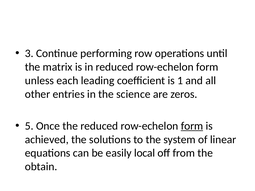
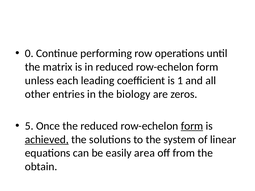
3: 3 -> 0
science: science -> biology
achieved underline: none -> present
local: local -> area
